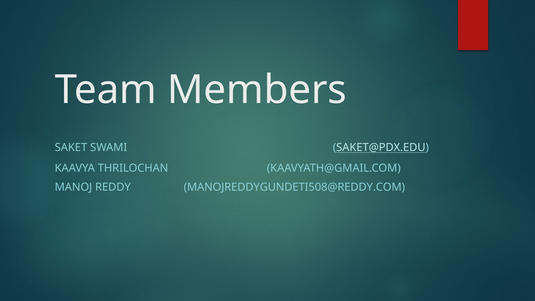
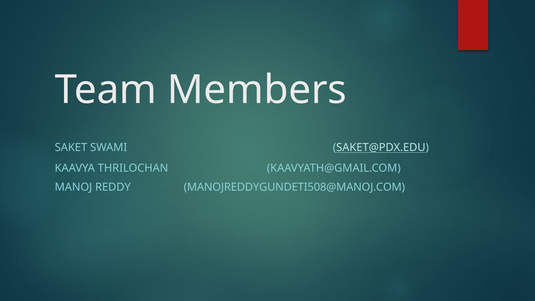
MANOJREDDYGUNDETI508@REDDY.COM: MANOJREDDYGUNDETI508@REDDY.COM -> MANOJREDDYGUNDETI508@MANOJ.COM
